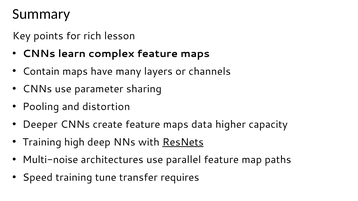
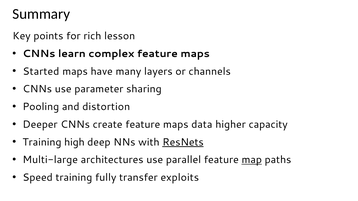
Contain: Contain -> Started
Multi-noise: Multi-noise -> Multi-large
map underline: none -> present
tune: tune -> fully
requires: requires -> exploits
